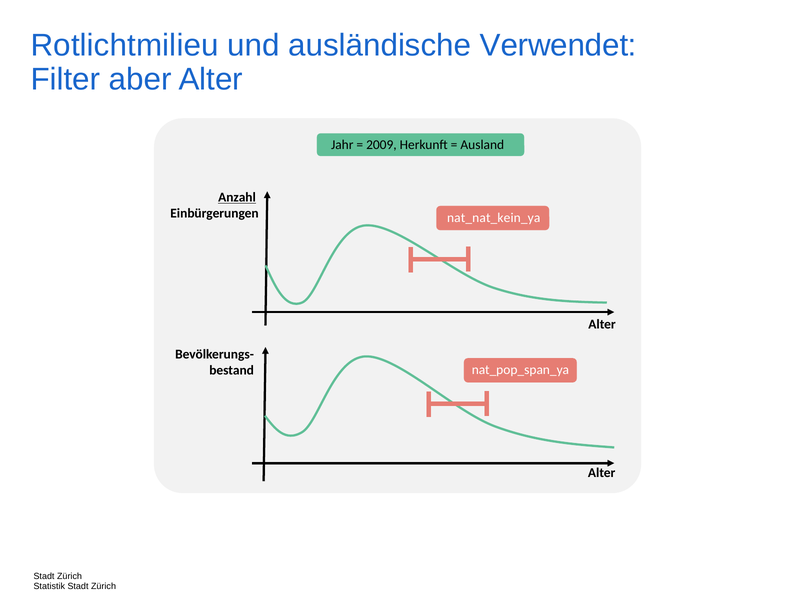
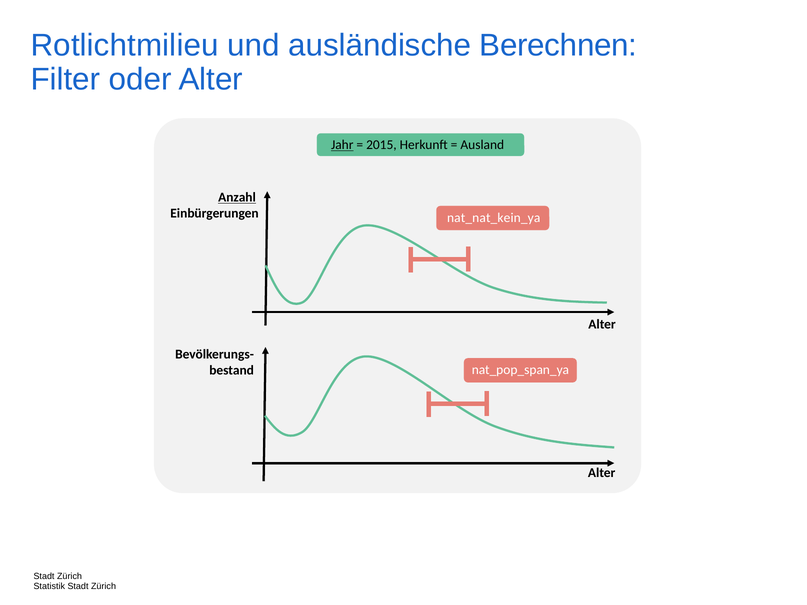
Verwendet: Verwendet -> Berechnen
aber: aber -> oder
Jahr underline: none -> present
2009: 2009 -> 2015
